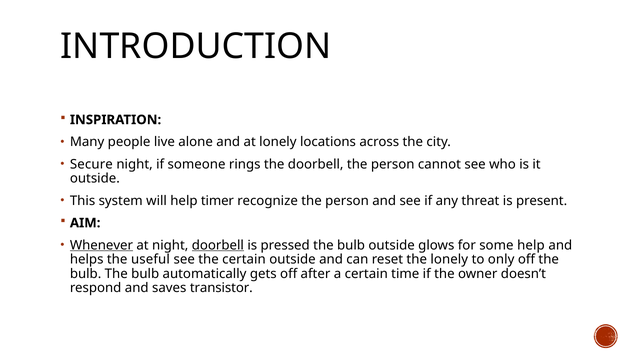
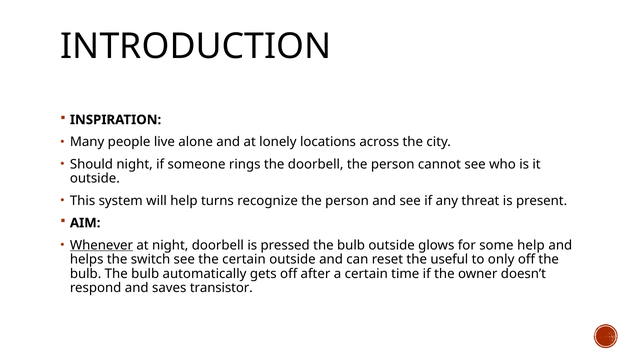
Secure: Secure -> Should
timer: timer -> turns
doorbell at (218, 245) underline: present -> none
useful: useful -> switch
the lonely: lonely -> useful
